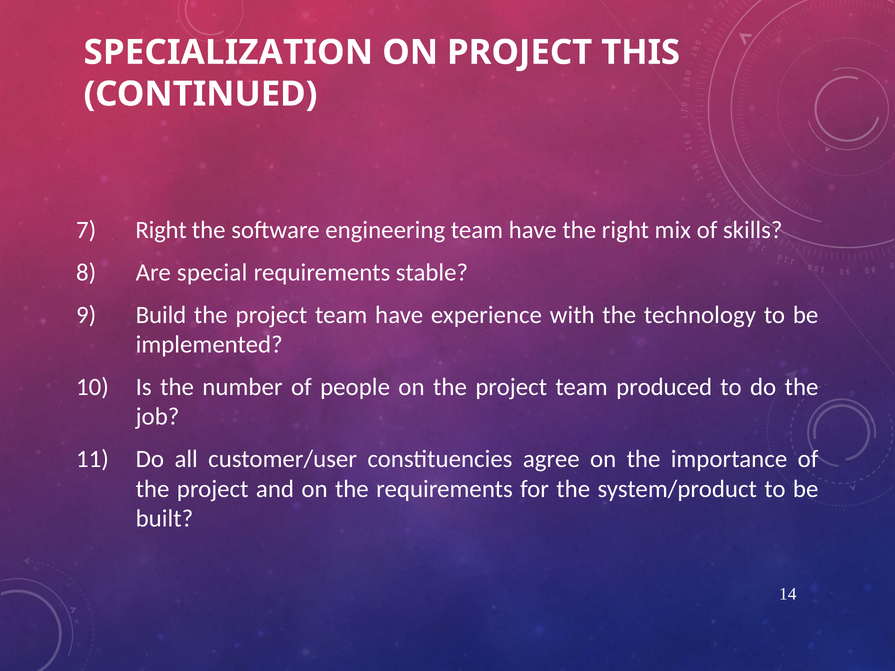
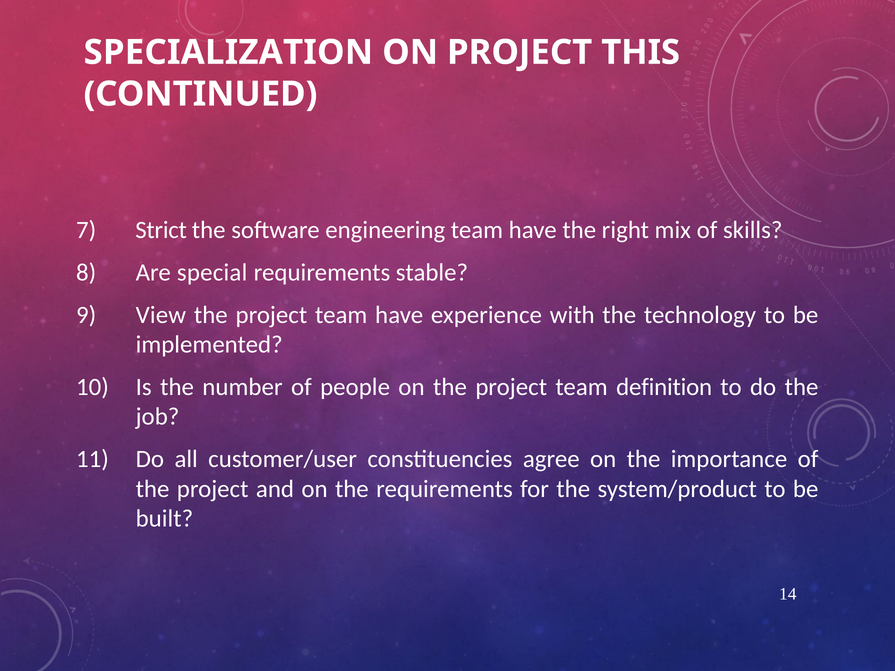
Right at (161, 230): Right -> Strict
Build: Build -> View
produced: produced -> definition
